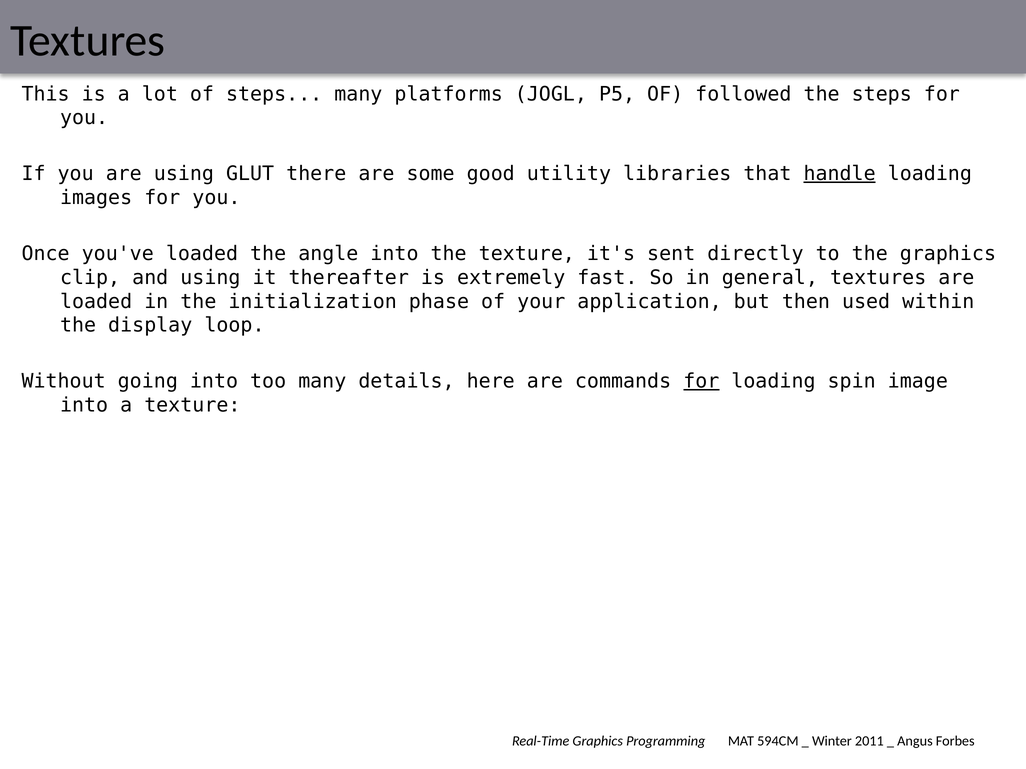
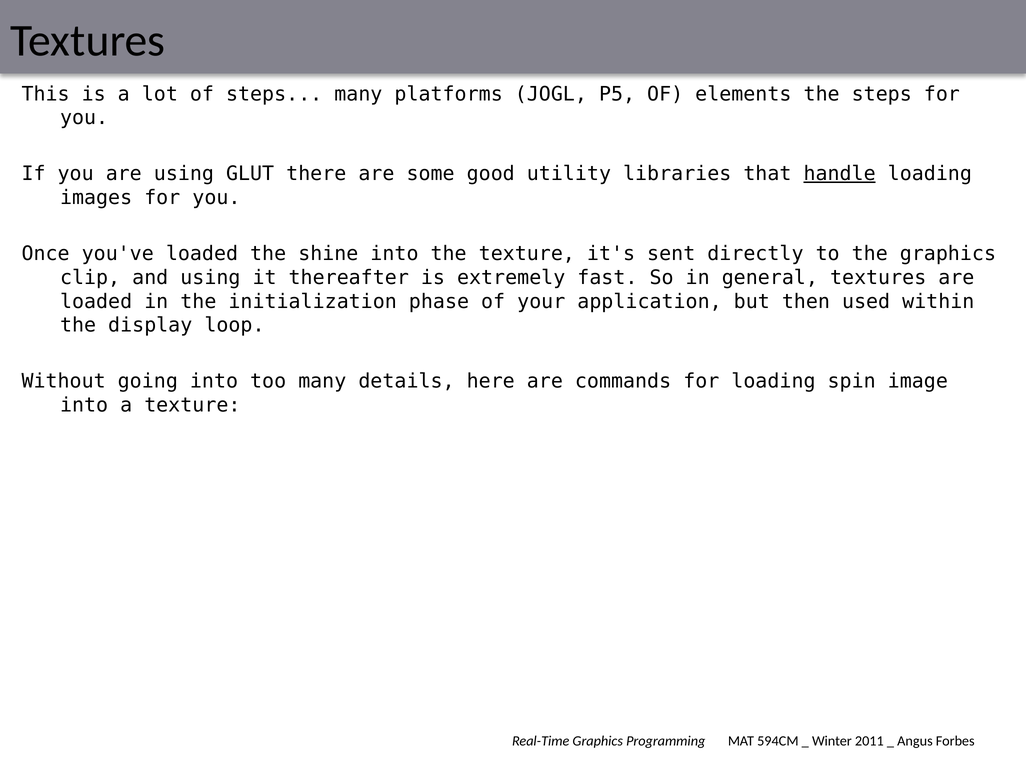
followed: followed -> elements
angle: angle -> shine
for at (701, 381) underline: present -> none
